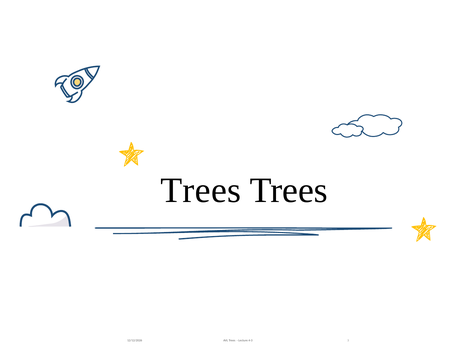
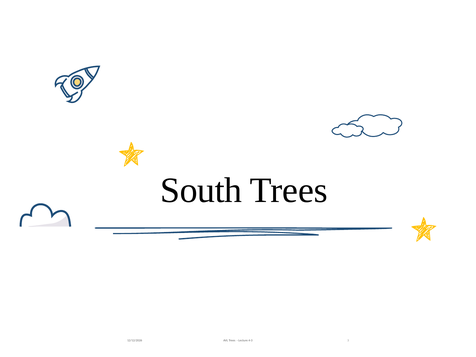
Trees at (201, 190): Trees -> South
